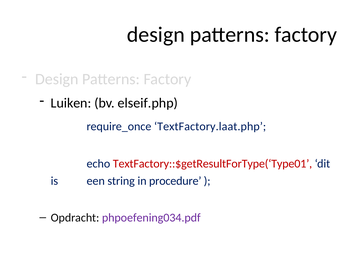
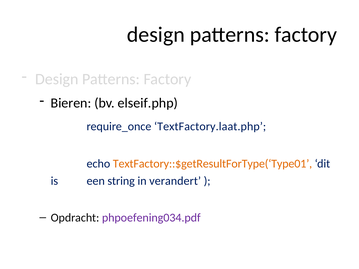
Luiken: Luiken -> Bieren
TextFactory::$getResultForType(‘Type01 colour: red -> orange
procedure: procedure -> verandert
